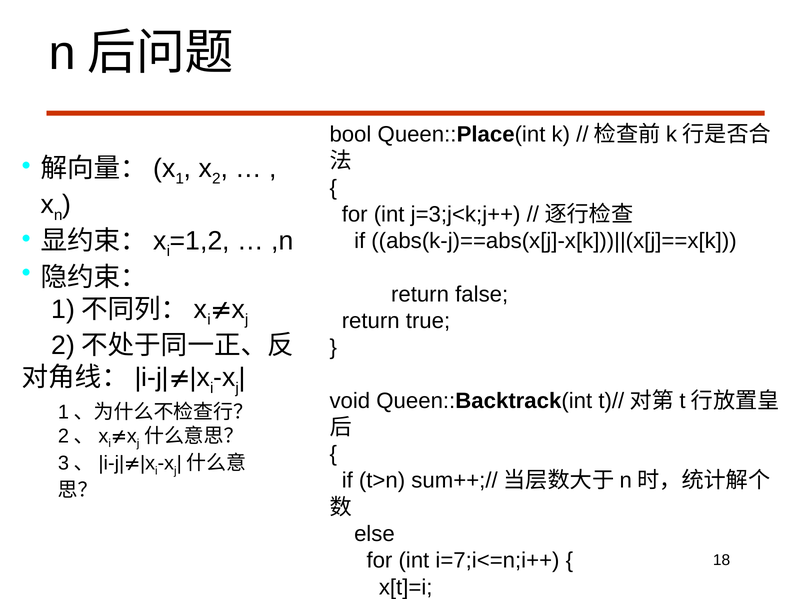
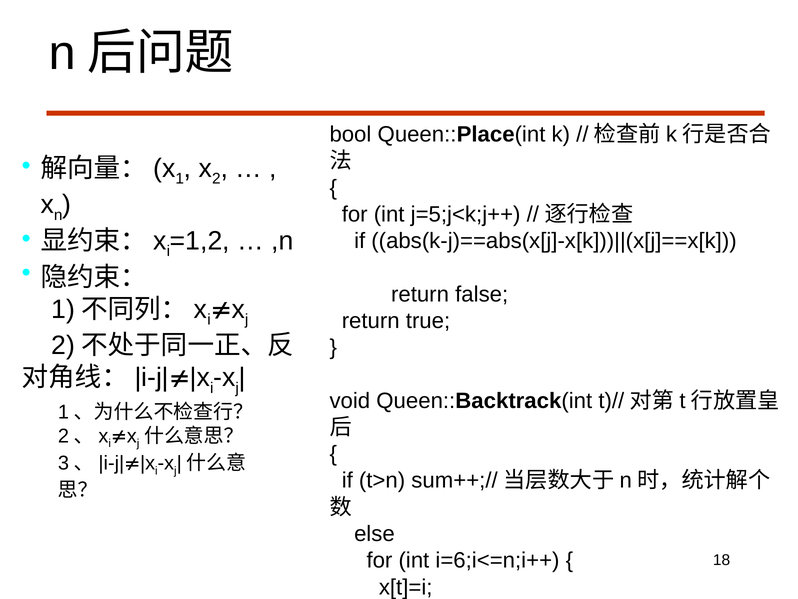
j=3;j<k;j++: j=3;j<k;j++ -> j=5;j<k;j++
i=7;i<=n;i++: i=7;i<=n;i++ -> i=6;i<=n;i++
